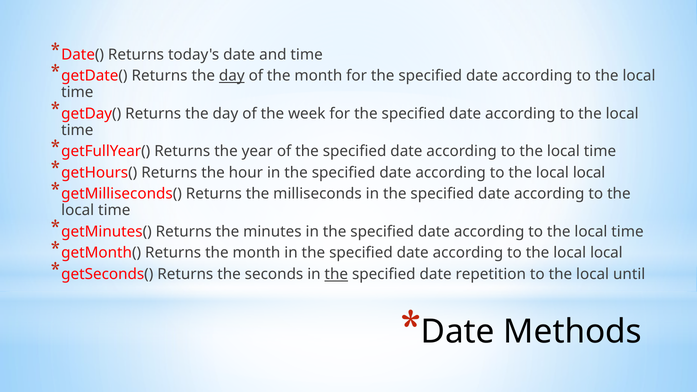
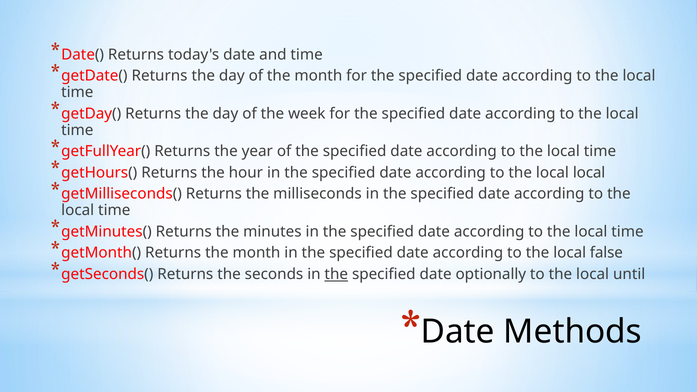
day at (232, 76) underline: present -> none
local at (606, 253): local -> false
repetition: repetition -> optionally
